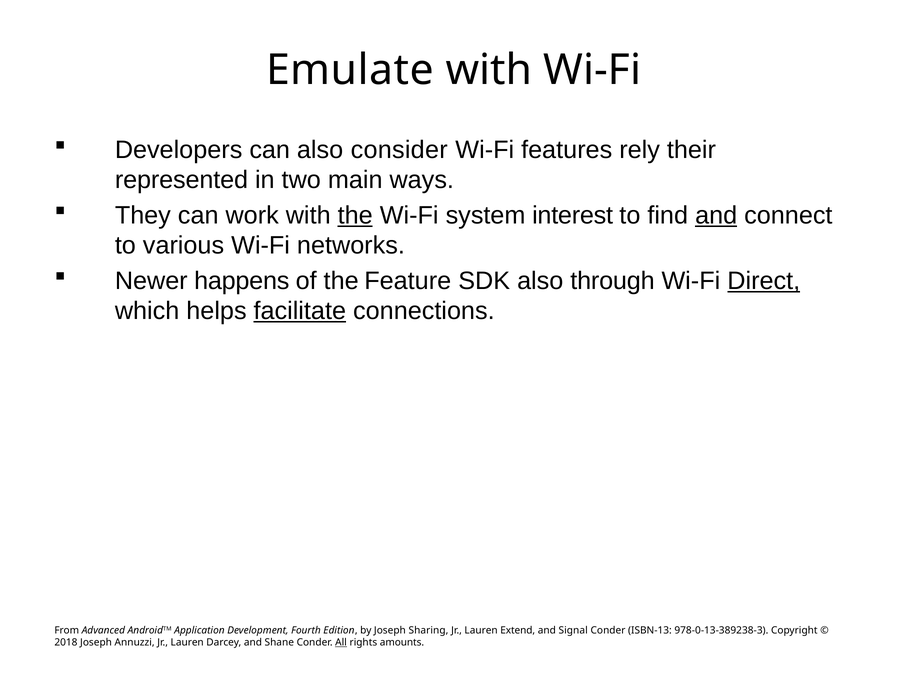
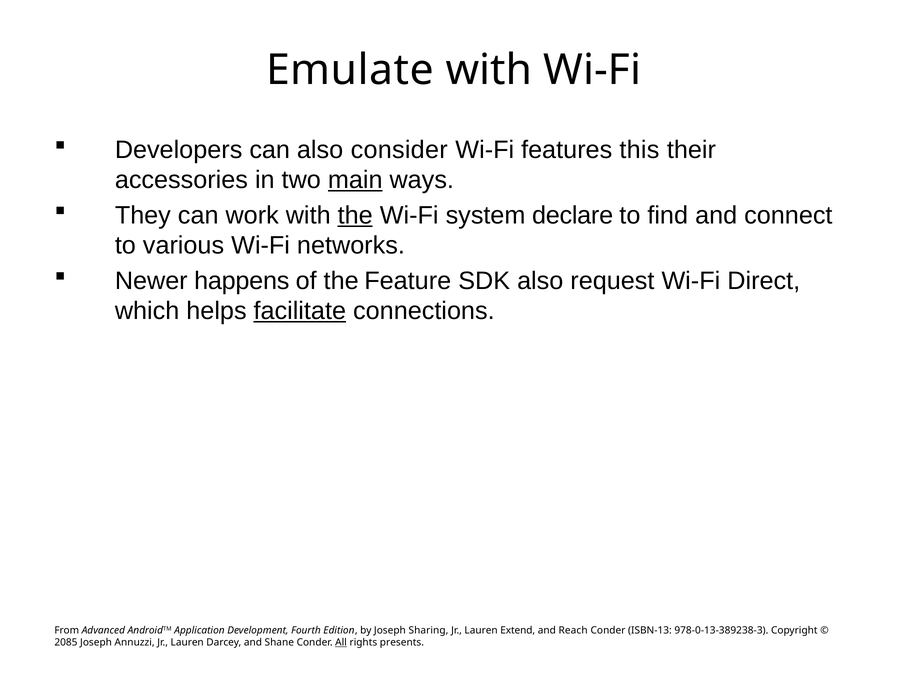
rely: rely -> this
represented: represented -> accessories
main underline: none -> present
interest: interest -> declare
and at (716, 215) underline: present -> none
through: through -> request
Direct underline: present -> none
Signal: Signal -> Reach
2018: 2018 -> 2085
amounts: amounts -> presents
